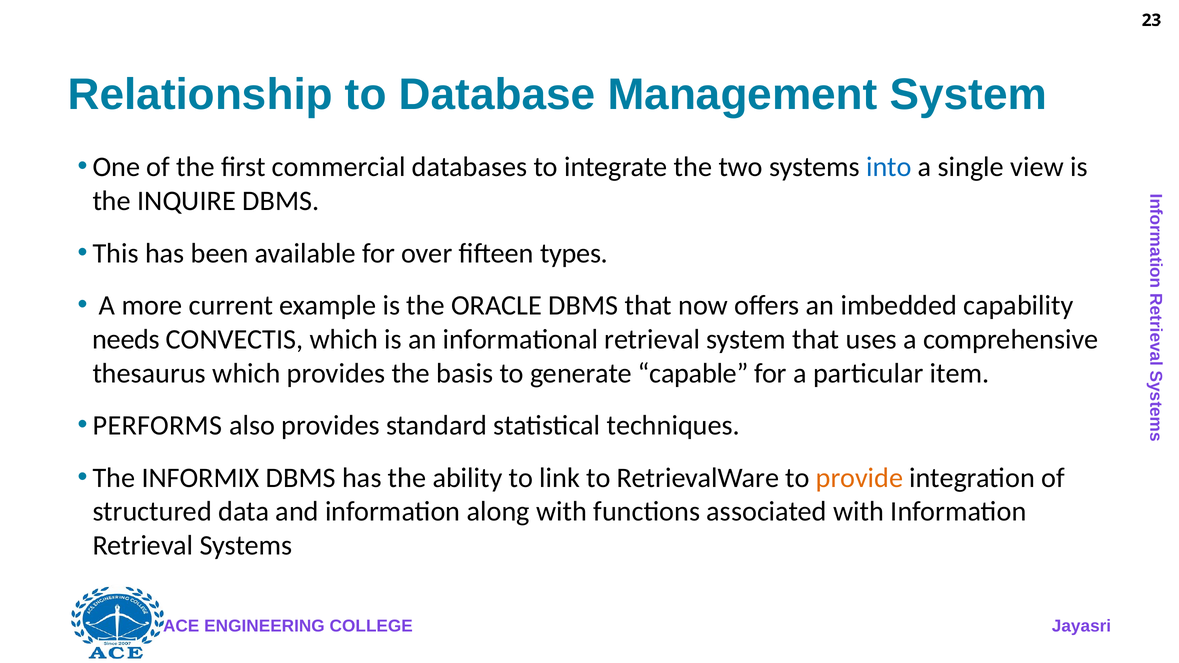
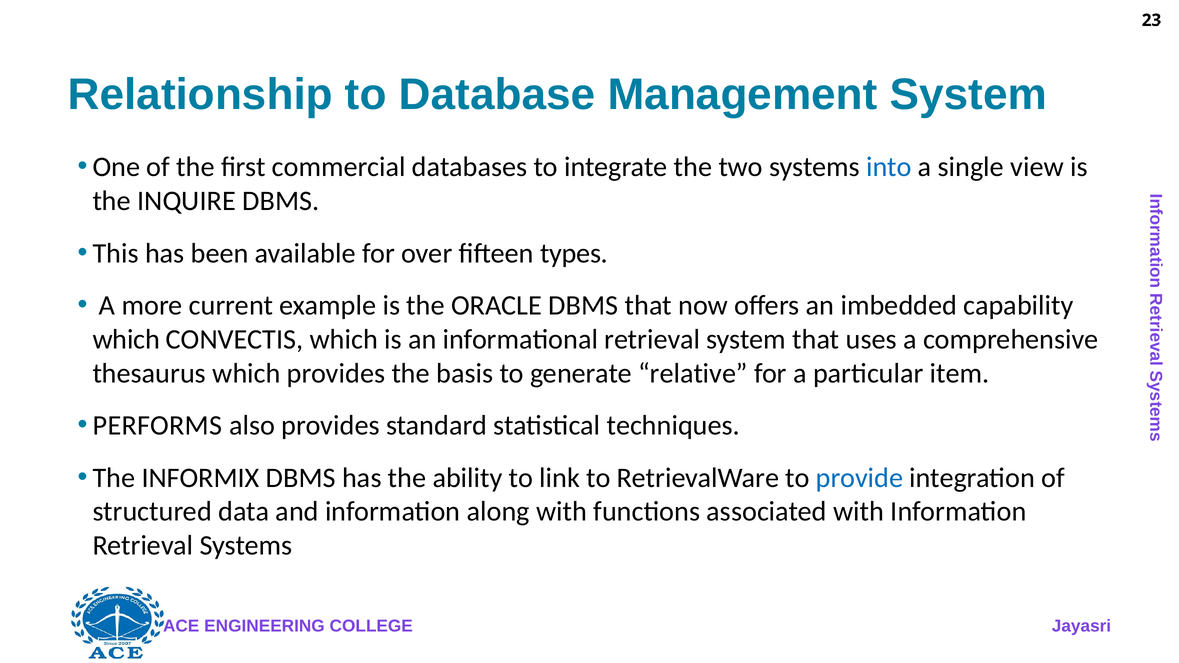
needs at (126, 339): needs -> which
capable: capable -> relative
provide colour: orange -> blue
